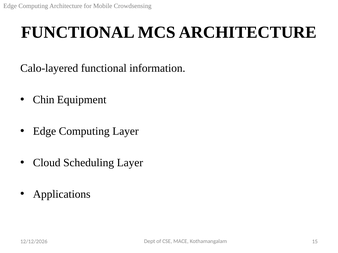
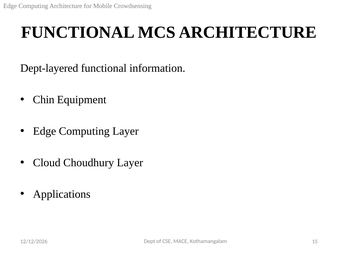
Calo-layered: Calo-layered -> Dept-layered
Scheduling: Scheduling -> Choudhury
